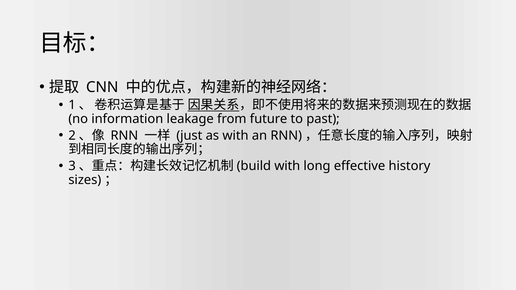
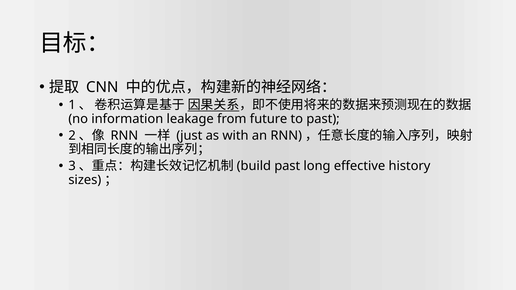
with at (287, 166): with -> past
